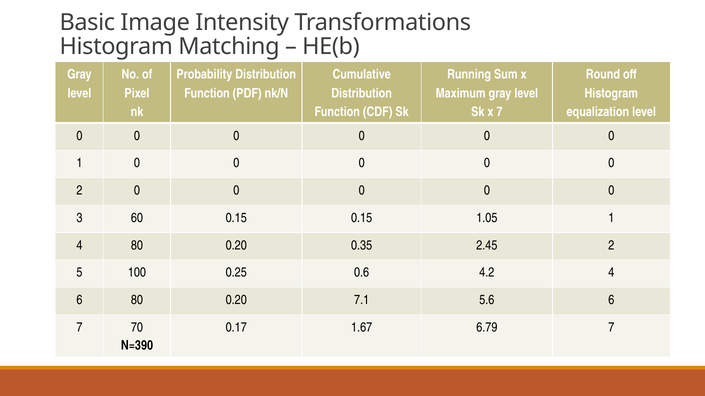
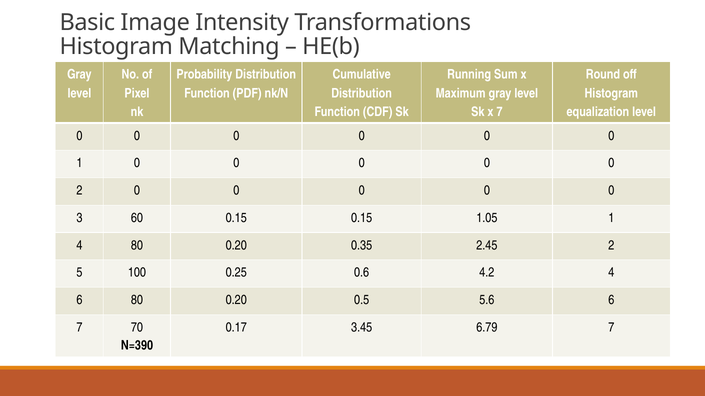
7.1: 7.1 -> 0.5
1.67: 1.67 -> 3.45
